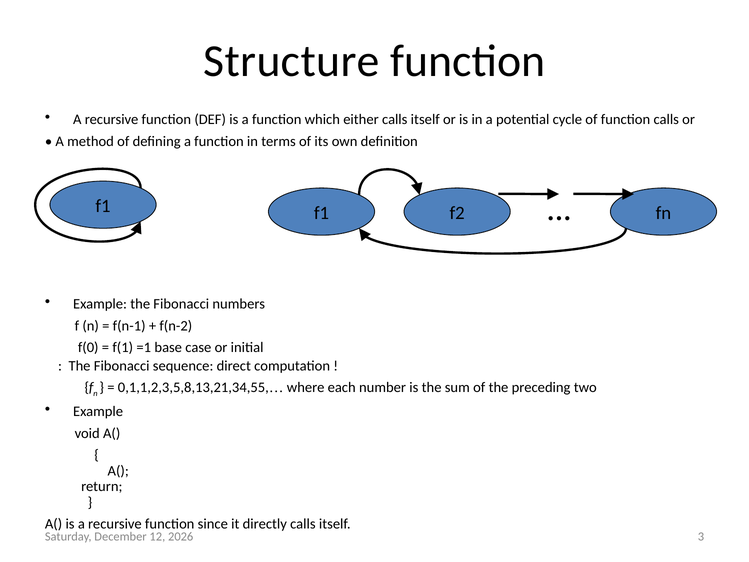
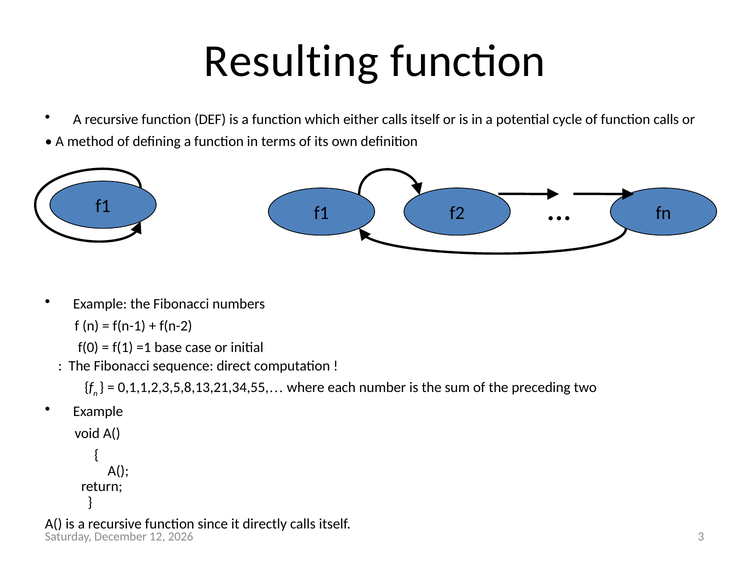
Structure: Structure -> Resulting
